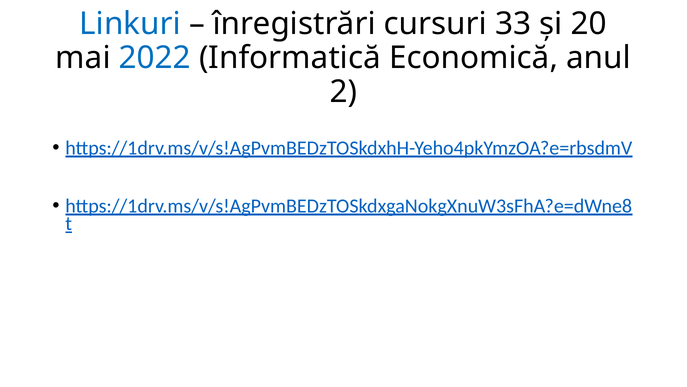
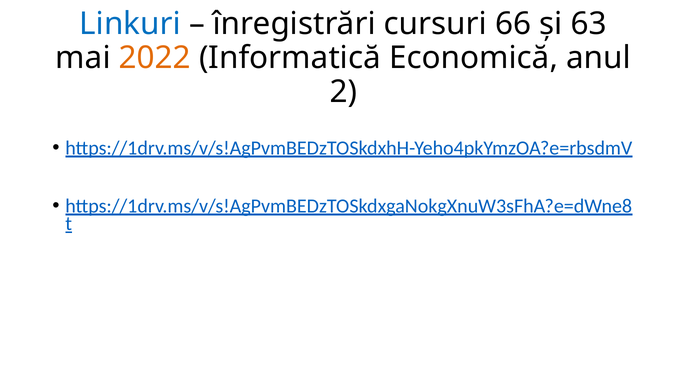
33: 33 -> 66
20: 20 -> 63
2022 colour: blue -> orange
